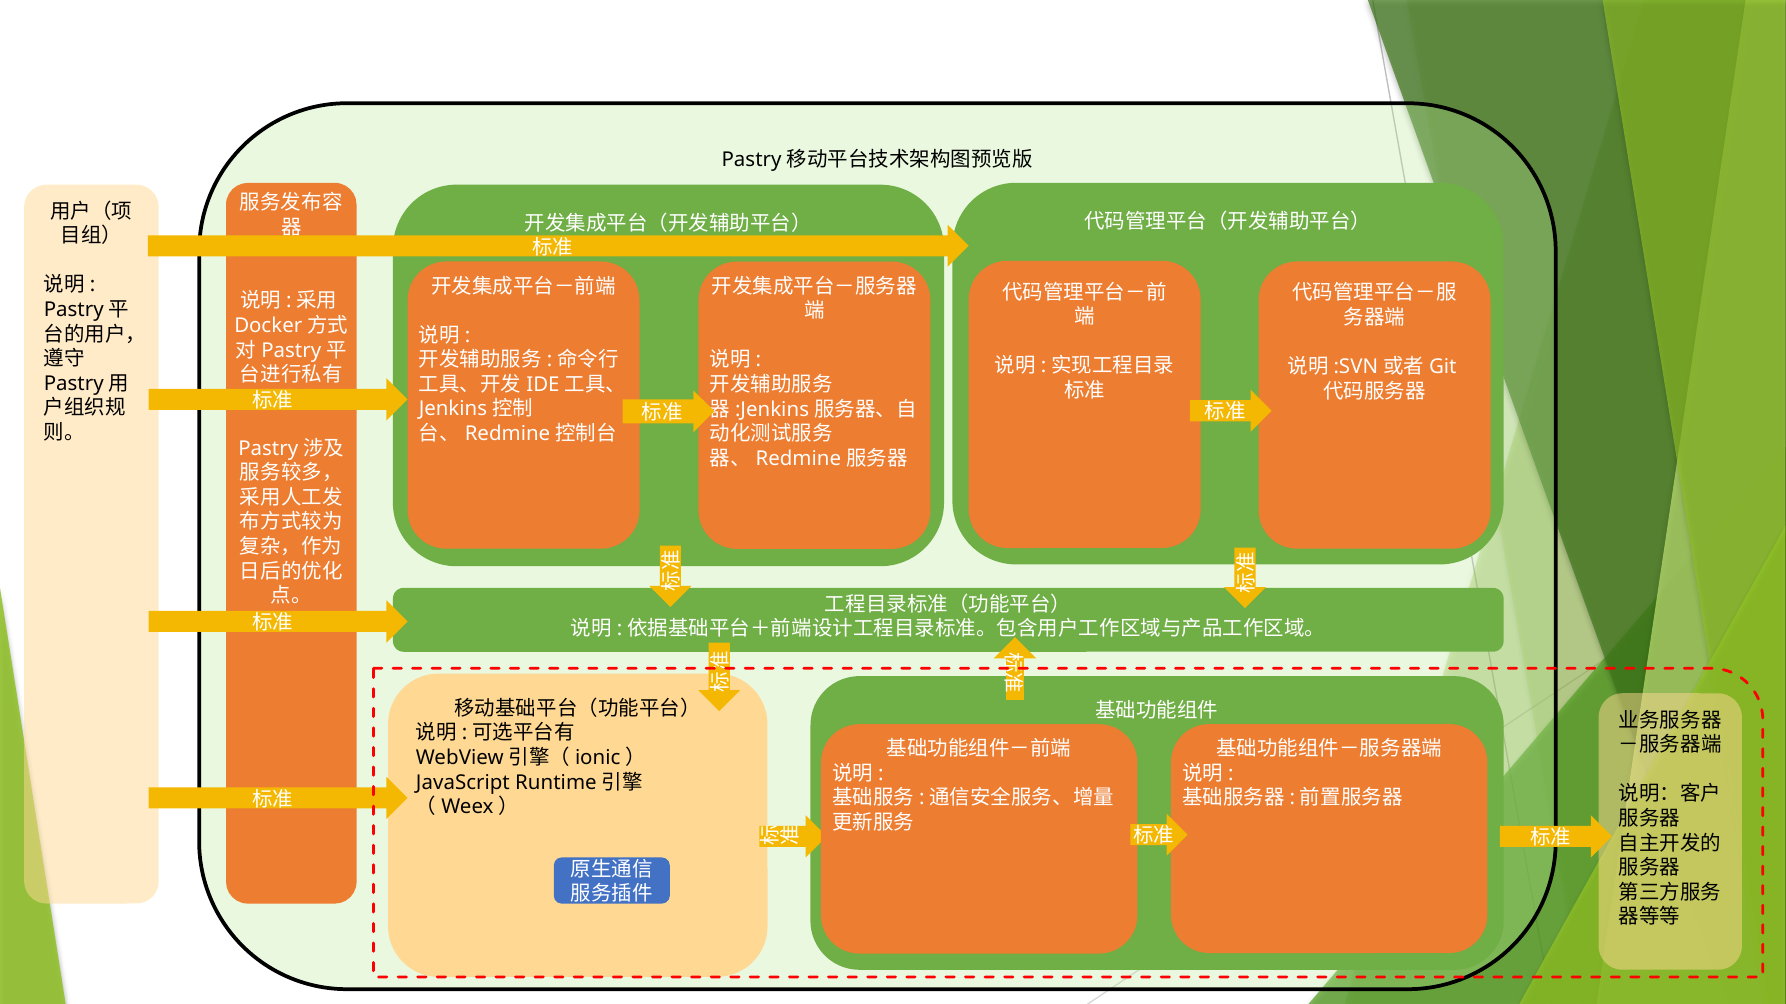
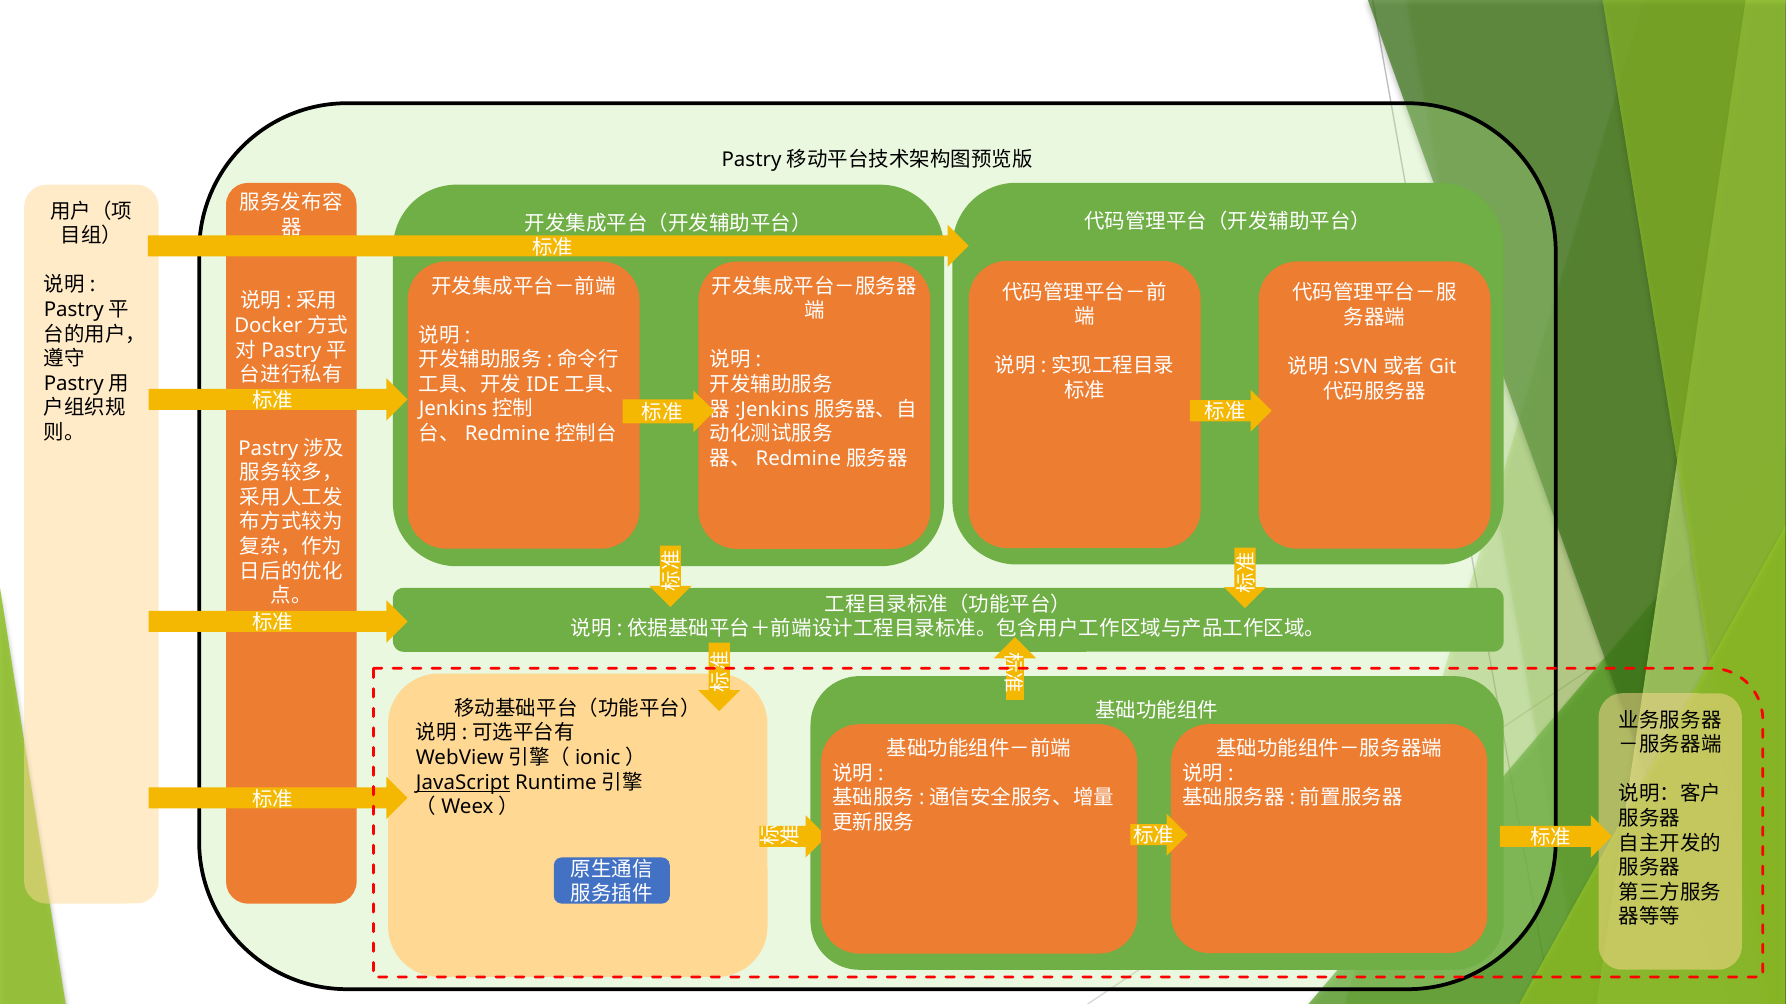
JavaScript underline: none -> present
